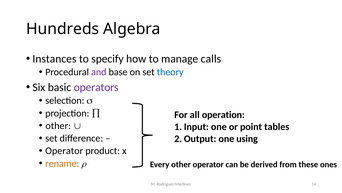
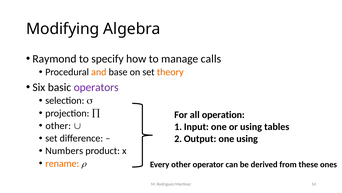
Hundreds: Hundreds -> Modifying
Instances: Instances -> Raymond
and colour: purple -> orange
theory colour: blue -> orange
or point: point -> using
Operator at (64, 150): Operator -> Numbers
